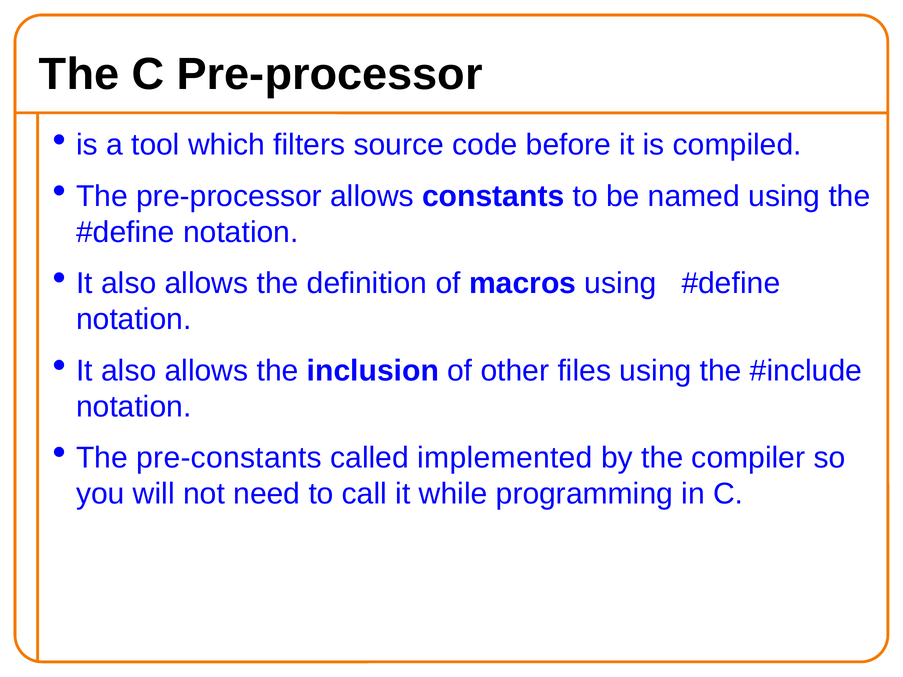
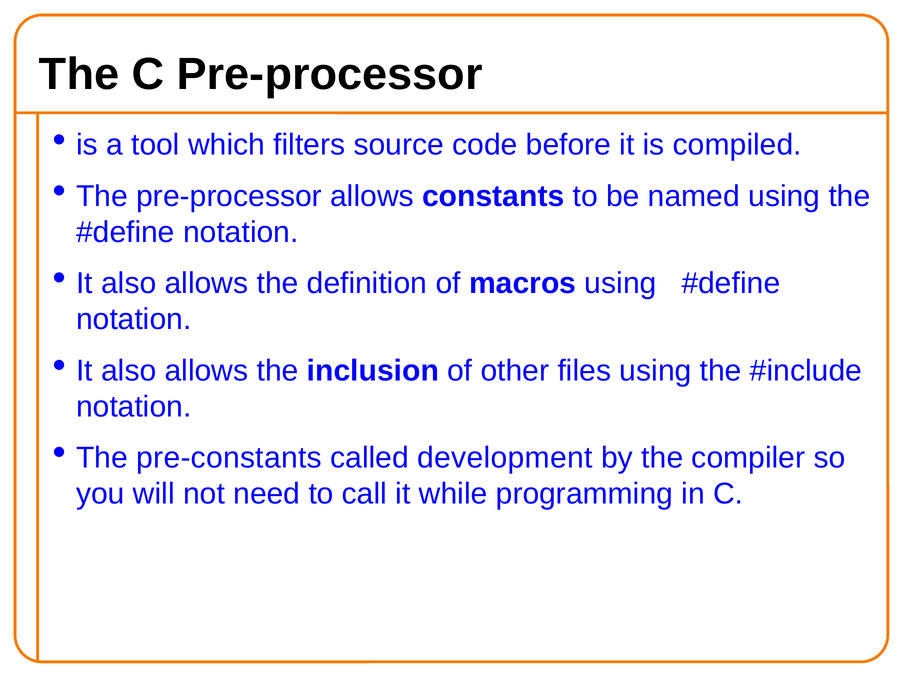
implemented: implemented -> development
